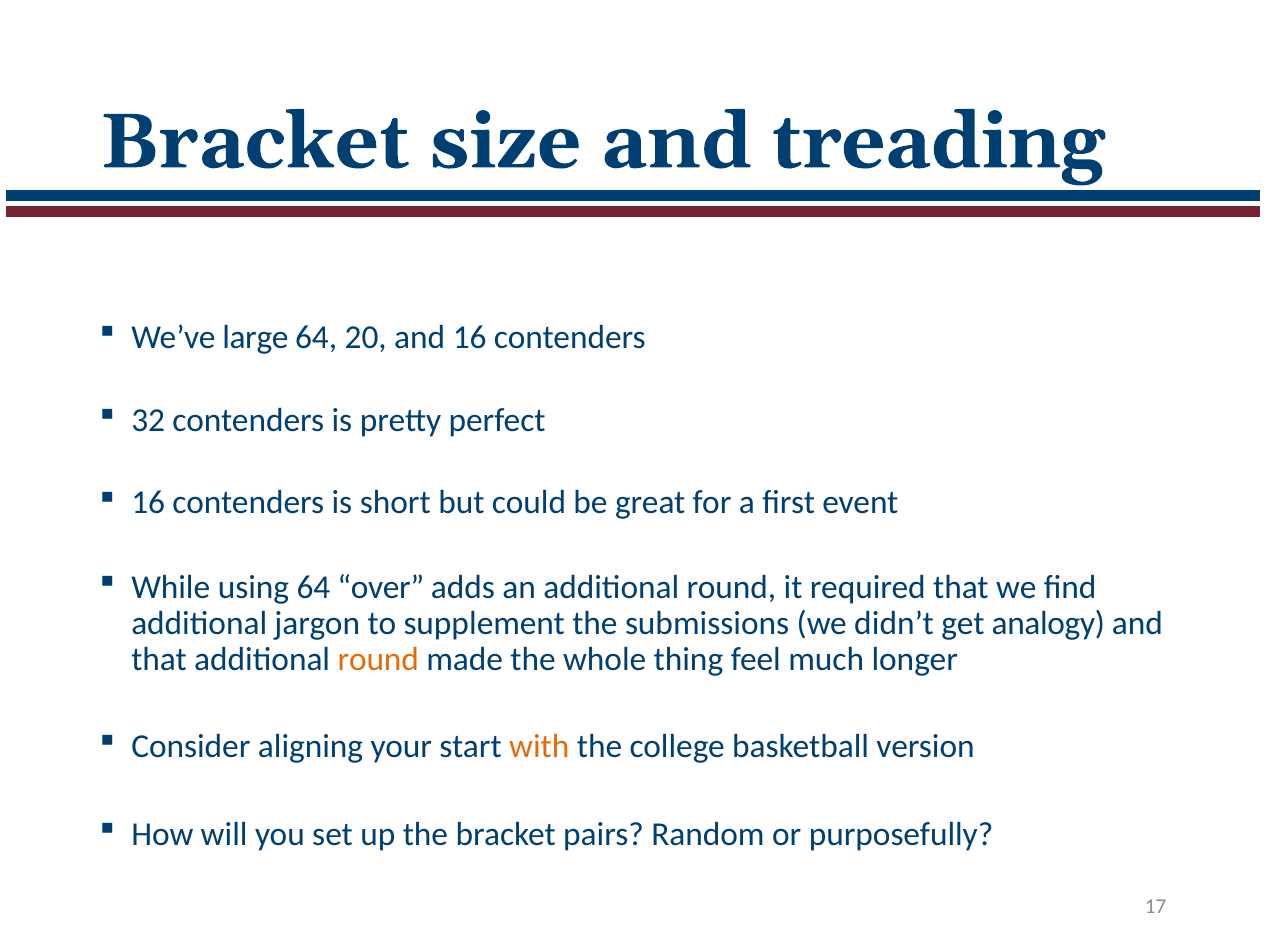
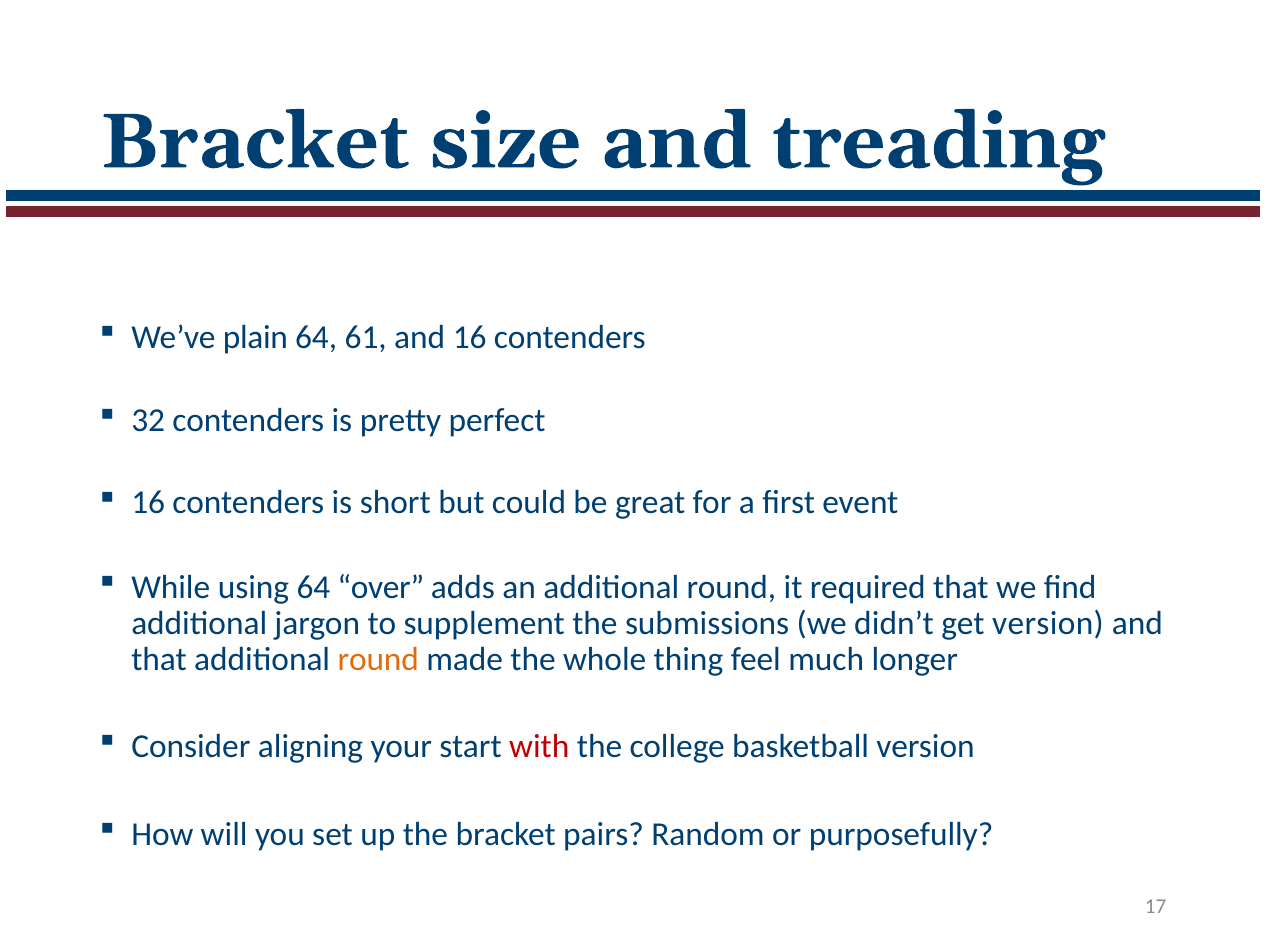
large: large -> plain
20: 20 -> 61
get analogy: analogy -> version
with colour: orange -> red
